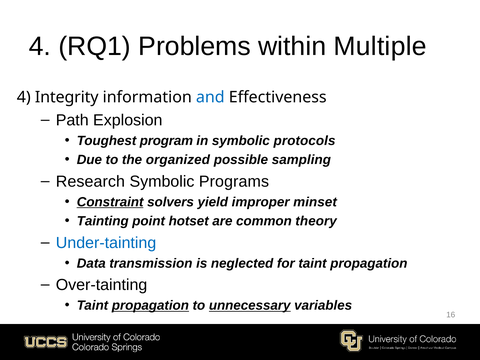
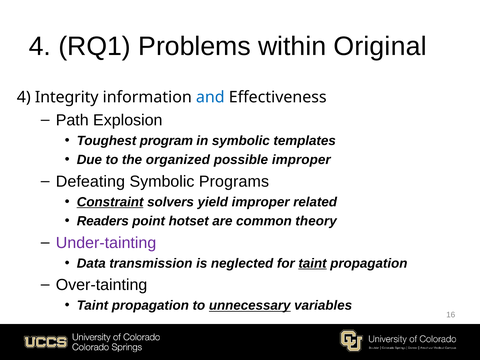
Multiple: Multiple -> Original
protocols: protocols -> templates
possible sampling: sampling -> improper
Research: Research -> Defeating
minset: minset -> related
Tainting: Tainting -> Readers
Under-tainting colour: blue -> purple
taint at (313, 263) underline: none -> present
propagation at (150, 305) underline: present -> none
